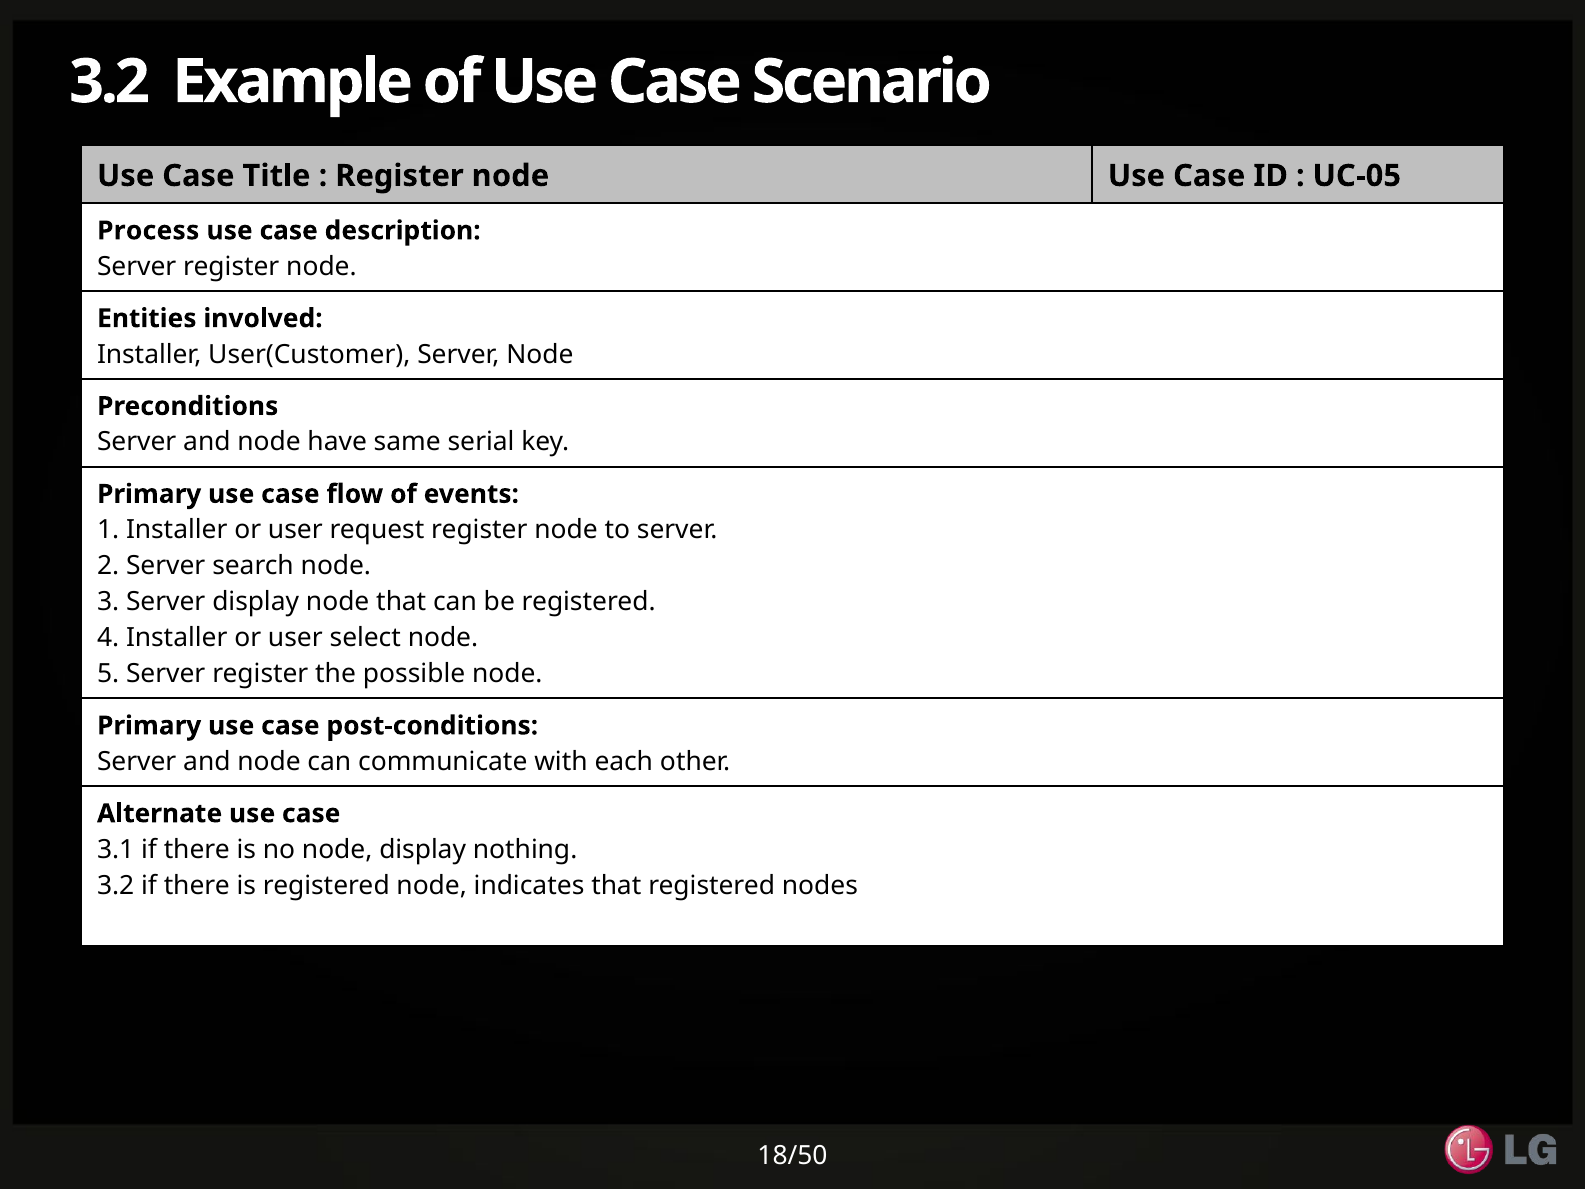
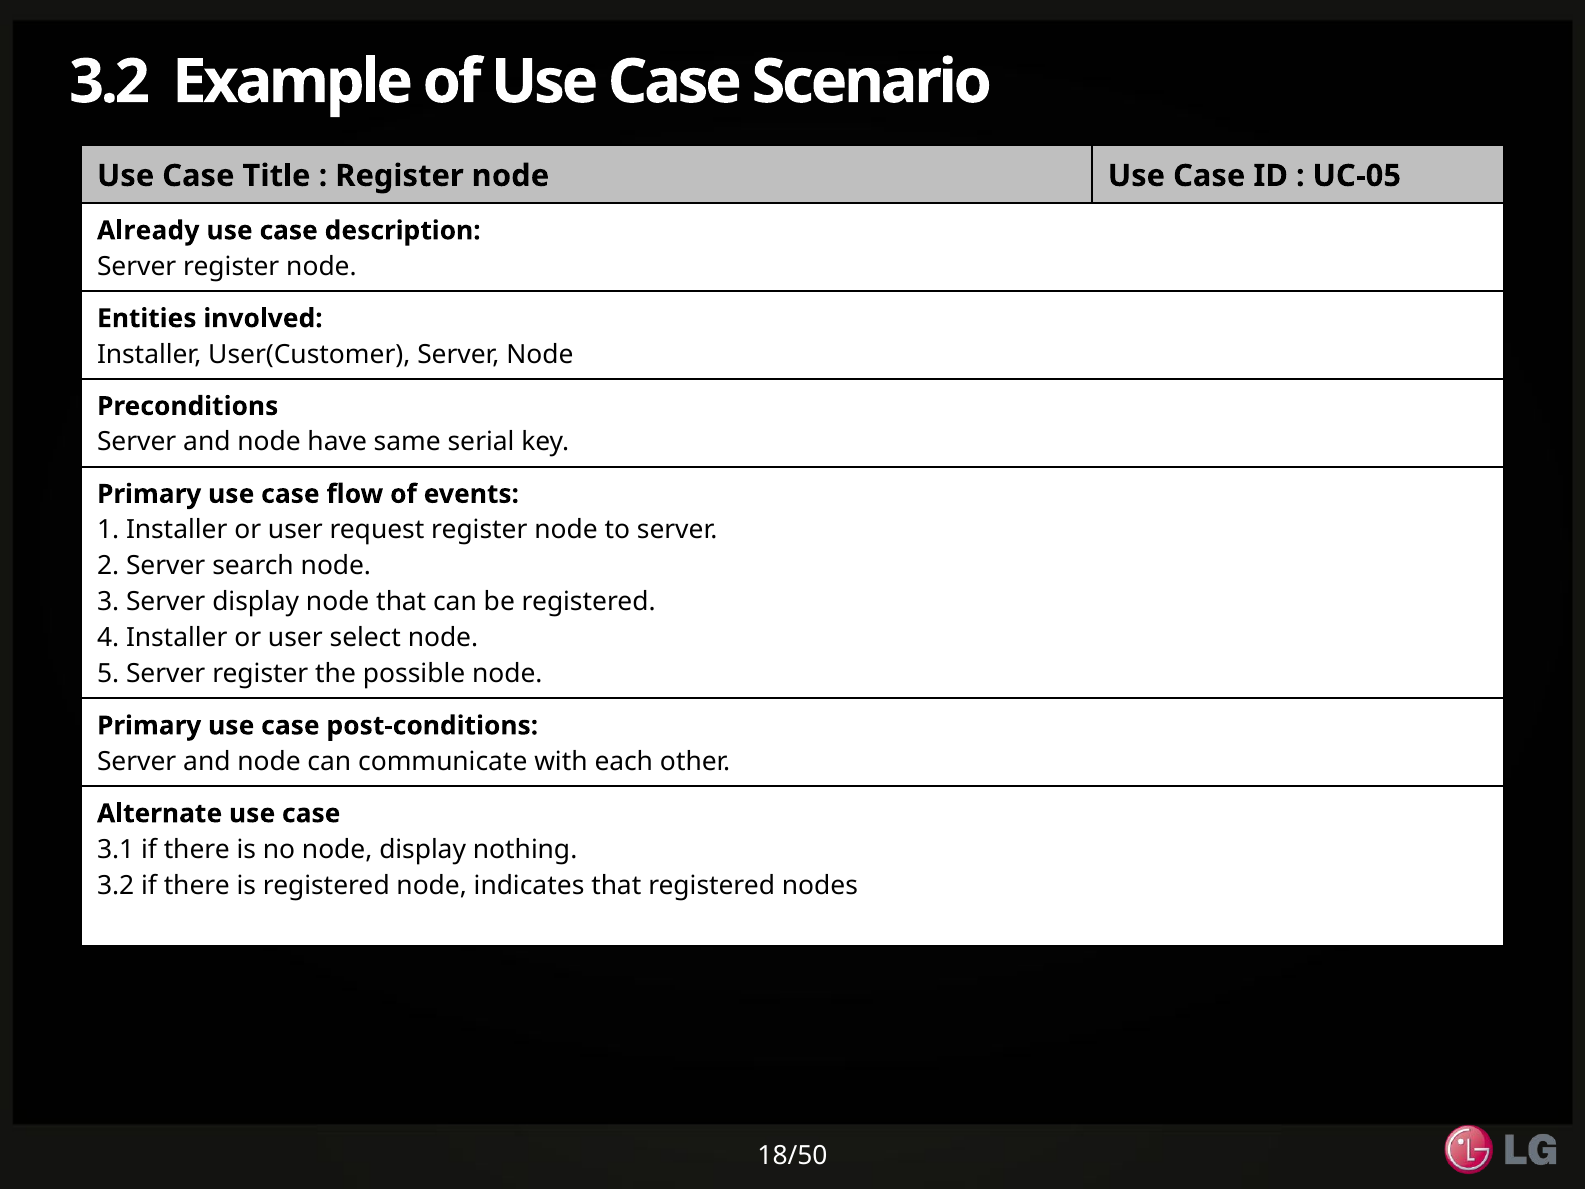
Process: Process -> Already
